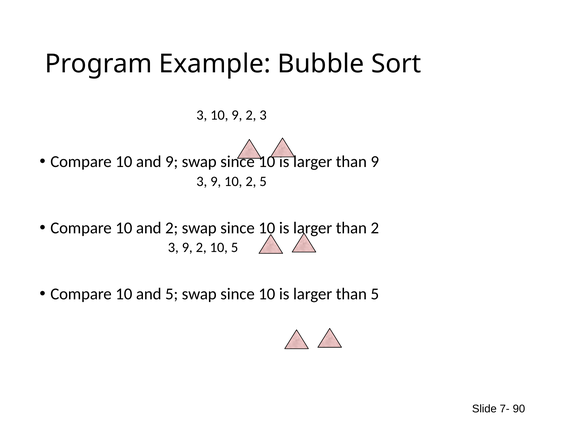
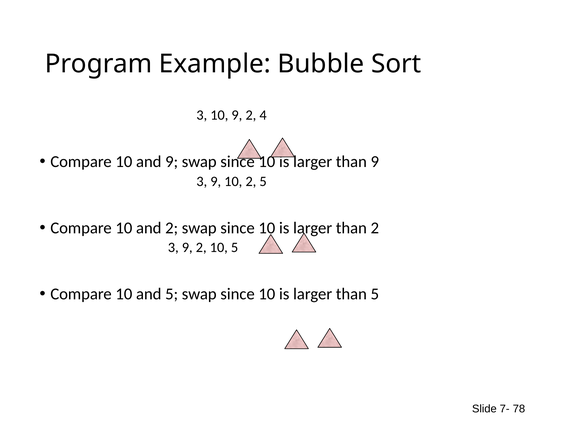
9 2 3: 3 -> 4
90: 90 -> 78
